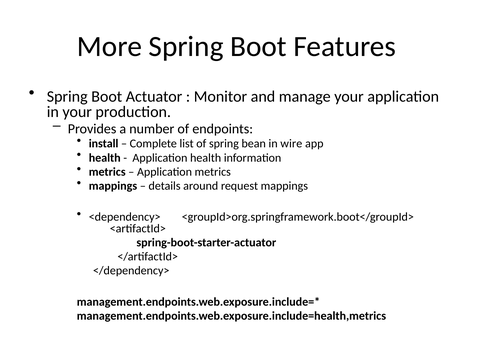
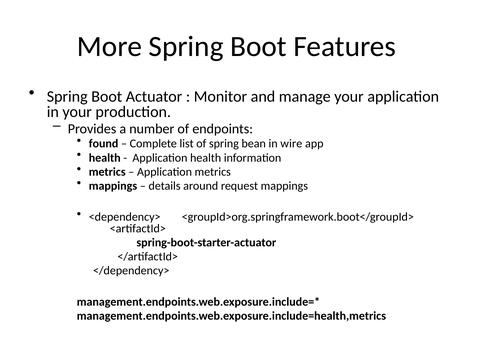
install: install -> found
